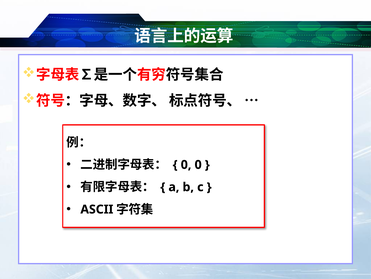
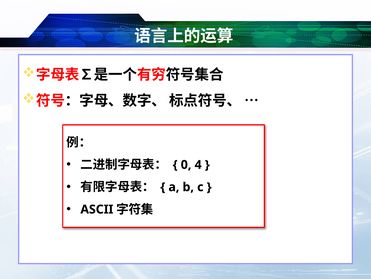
0 0: 0 -> 4
